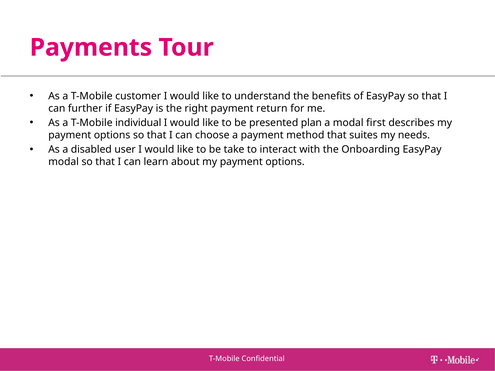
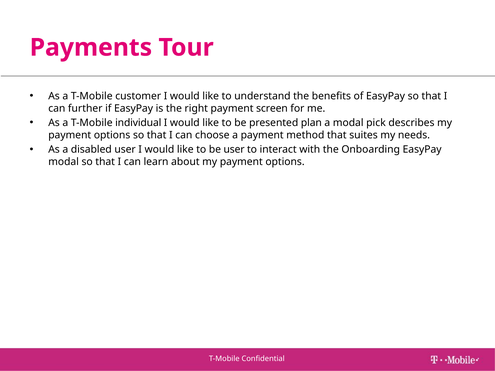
return: return -> screen
first: first -> pick
be take: take -> user
